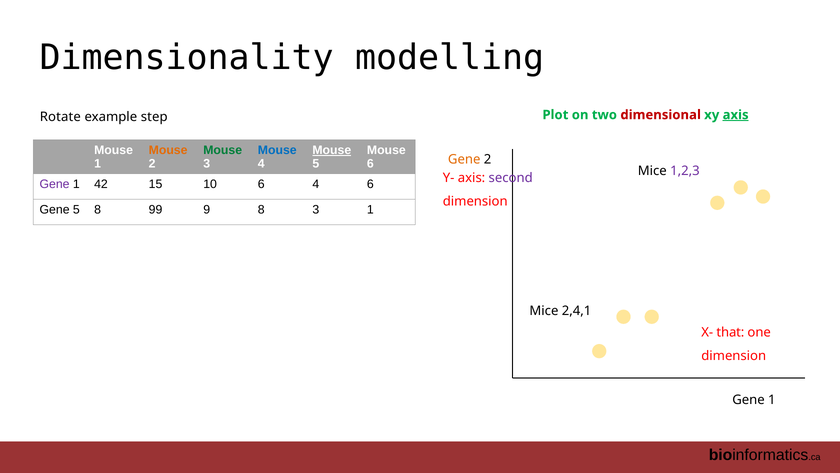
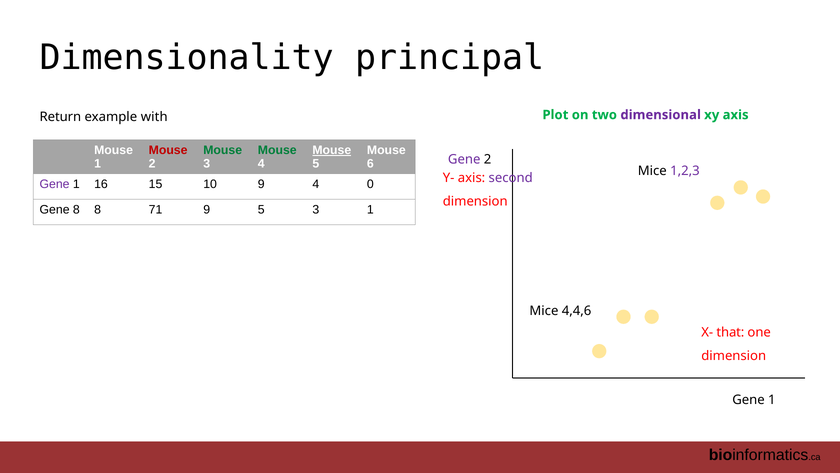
modelling: modelling -> principal
dimensional colour: red -> purple
axis at (736, 115) underline: present -> none
Rotate: Rotate -> Return
step: step -> with
Mouse at (168, 150) colour: orange -> red
Mouse at (277, 150) colour: blue -> green
Gene at (464, 159) colour: orange -> purple
1 42: 42 -> 16
10 6: 6 -> 9
4 6: 6 -> 0
Gene 5: 5 -> 8
99: 99 -> 71
9 8: 8 -> 5
2,4,1: 2,4,1 -> 4,4,6
